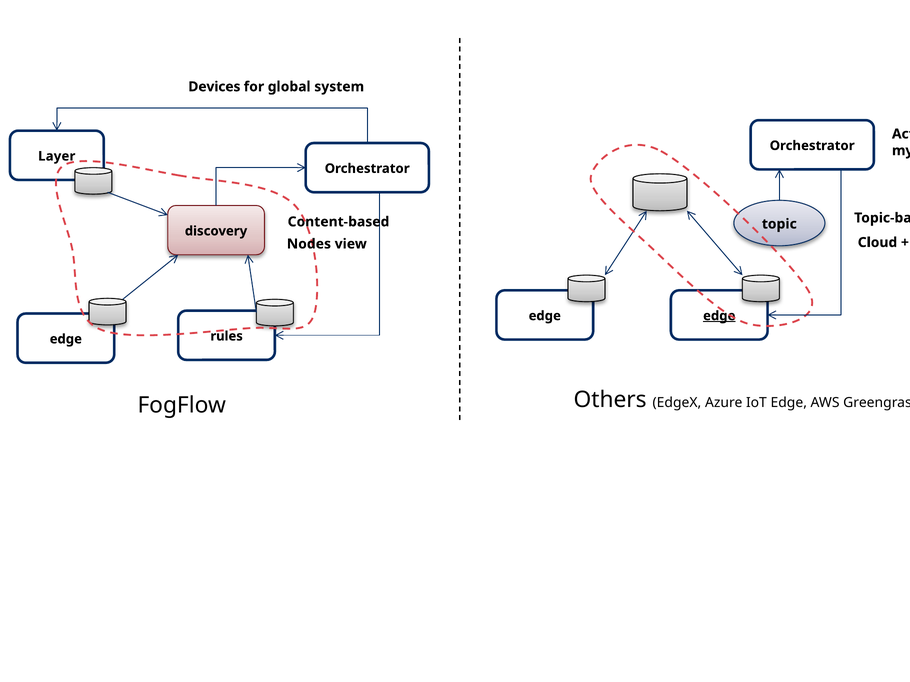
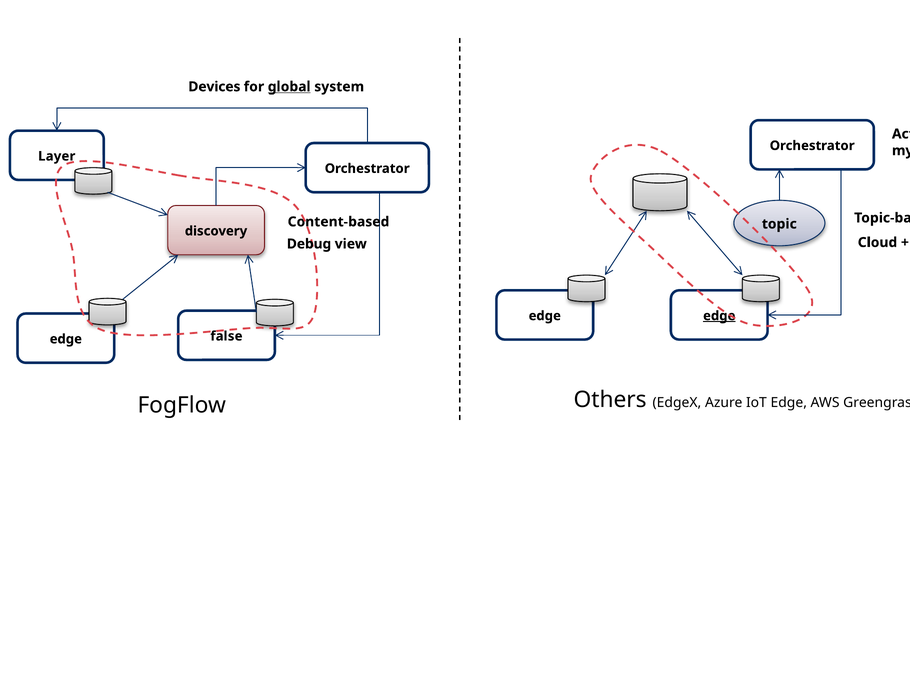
global underline: none -> present
Nodes: Nodes -> Debug
rules: rules -> false
